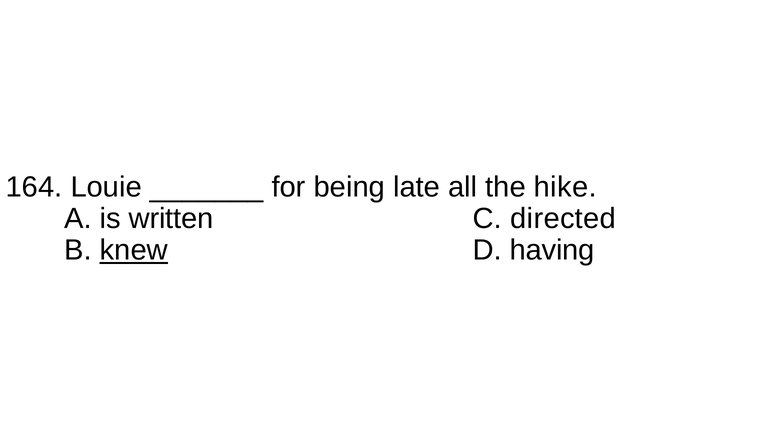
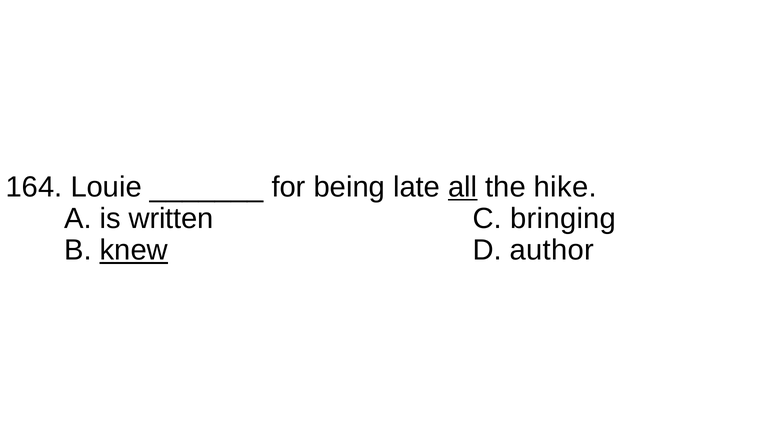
all underline: none -> present
directed: directed -> bringing
having: having -> author
